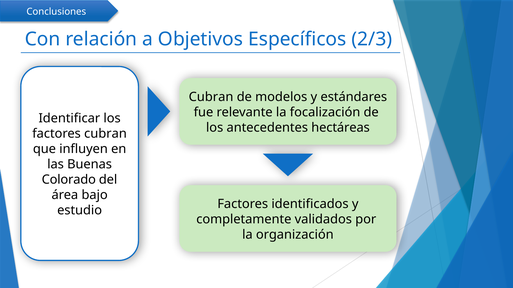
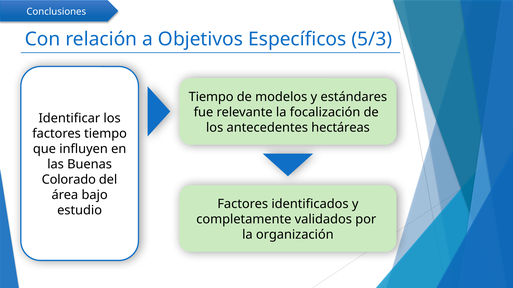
2/3: 2/3 -> 5/3
Cubran at (211, 97): Cubran -> Tiempo
factores cubran: cubran -> tiempo
